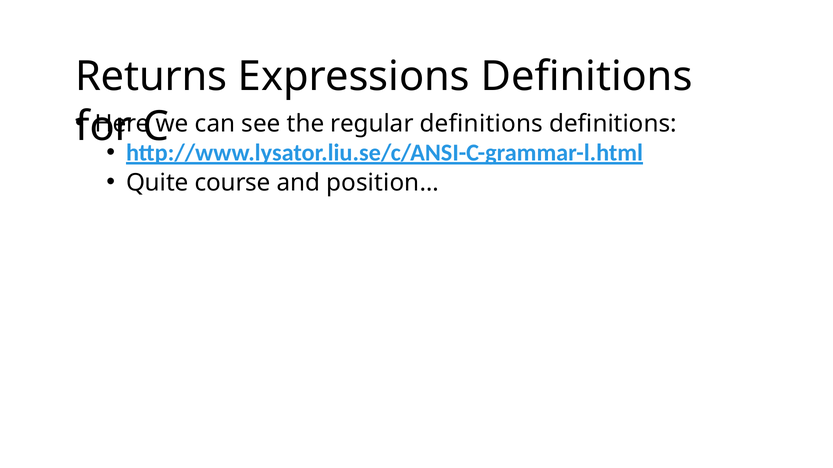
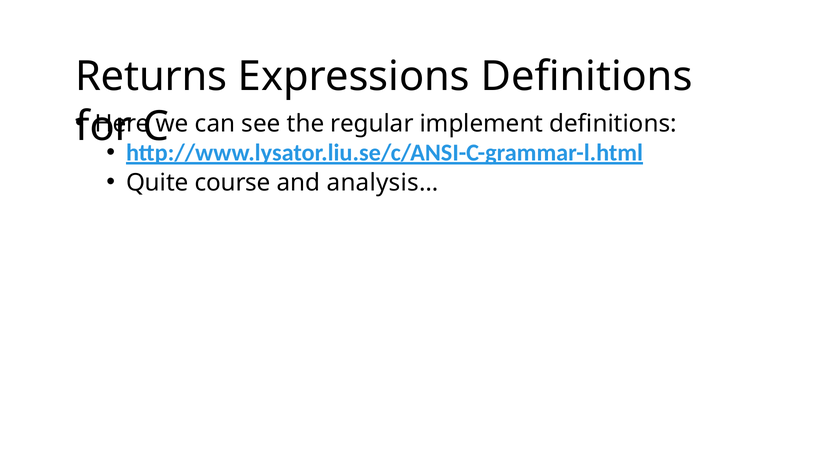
regular definitions: definitions -> implement
position…: position… -> analysis…
